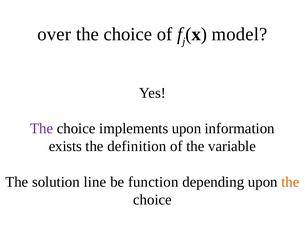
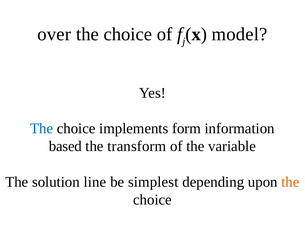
The at (42, 128) colour: purple -> blue
implements upon: upon -> form
exists: exists -> based
definition: definition -> transform
function: function -> simplest
